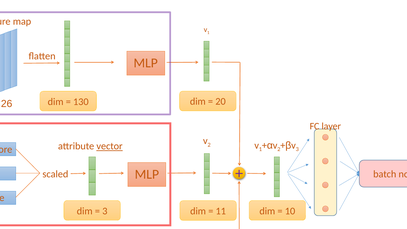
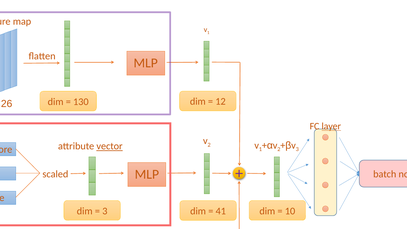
20: 20 -> 12
layer underline: none -> present
11: 11 -> 41
